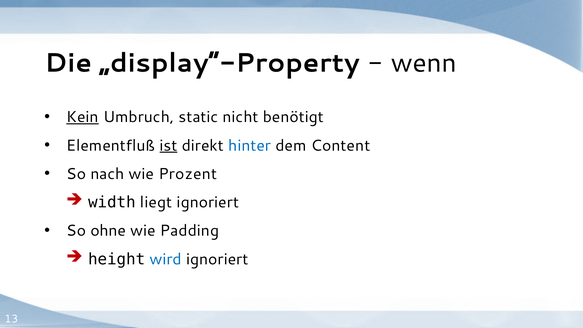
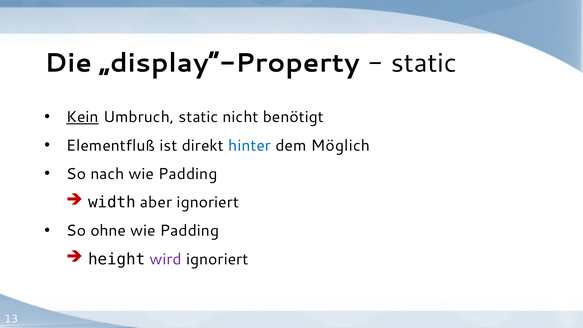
wenn at (424, 63): wenn -> static
ist underline: present -> none
Content: Content -> Möglich
Prozent at (188, 174): Prozent -> Padding
liegt: liegt -> aber
wird colour: blue -> purple
